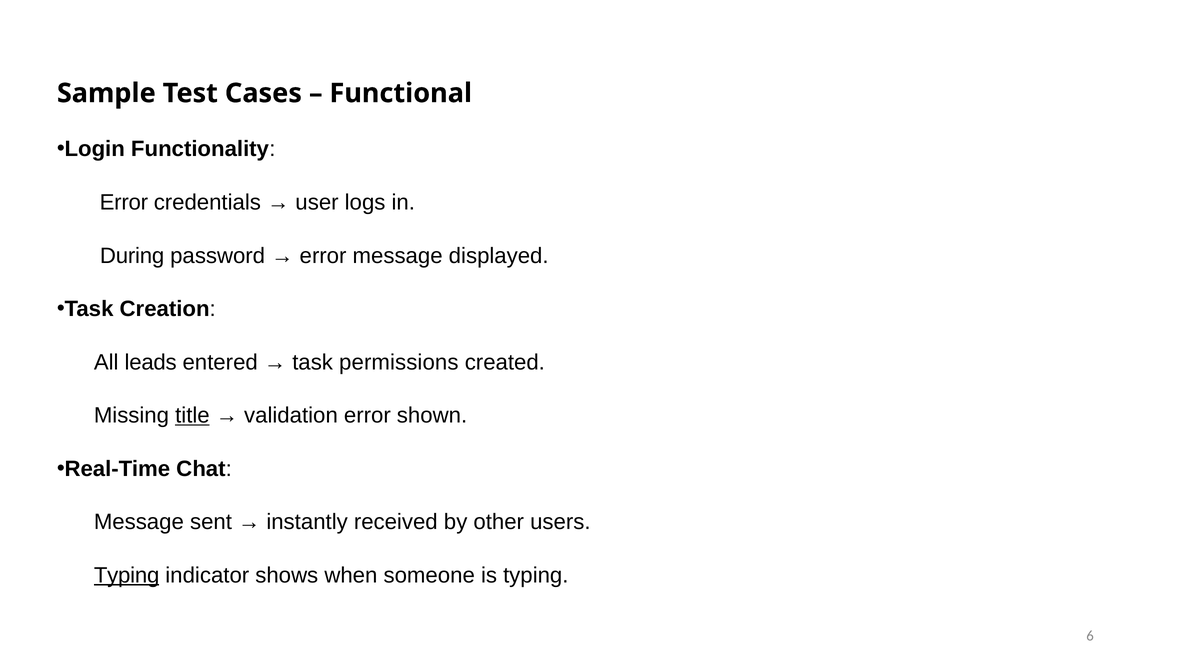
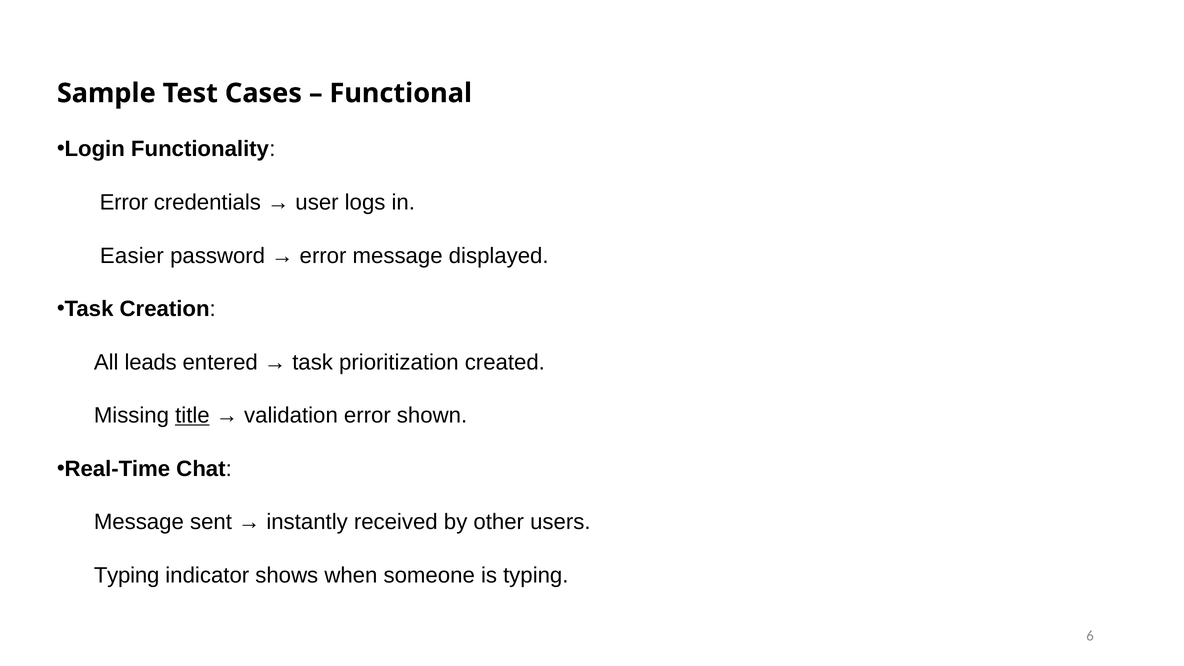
During: During -> Easier
permissions: permissions -> prioritization
Typing at (127, 575) underline: present -> none
